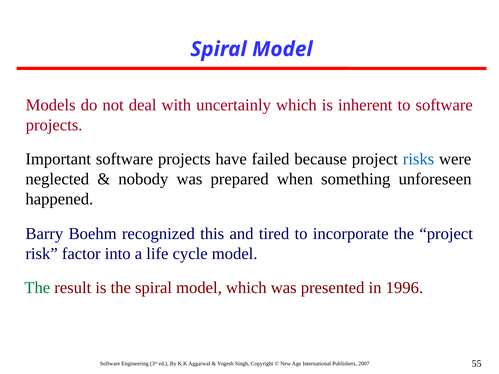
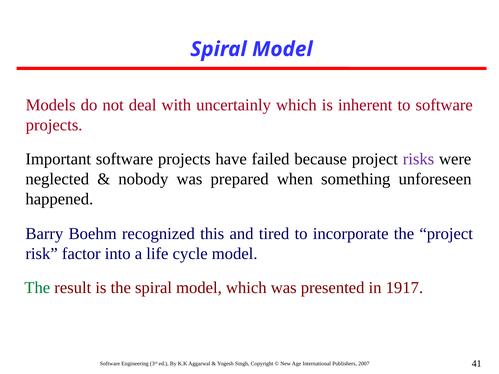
risks colour: blue -> purple
1996: 1996 -> 1917
55: 55 -> 41
